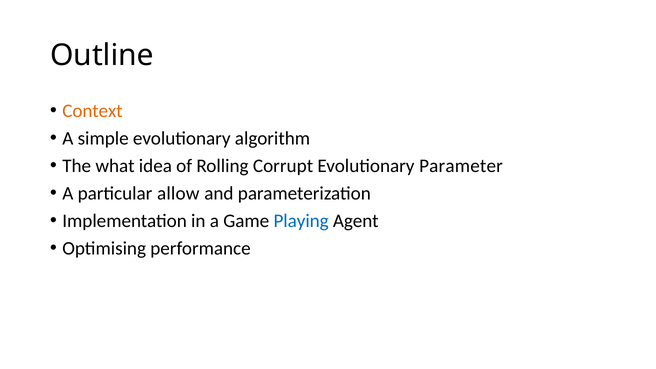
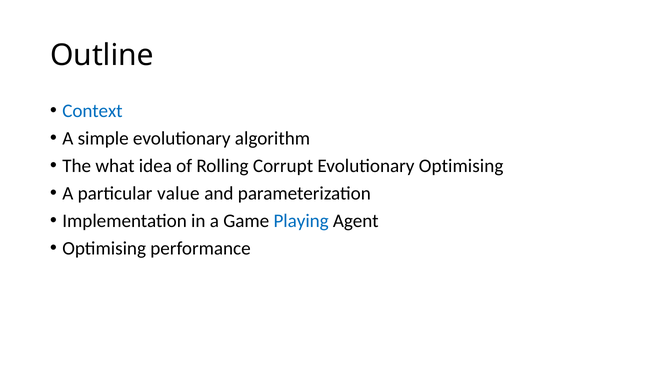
Context colour: orange -> blue
Evolutionary Parameter: Parameter -> Optimising
allow: allow -> value
